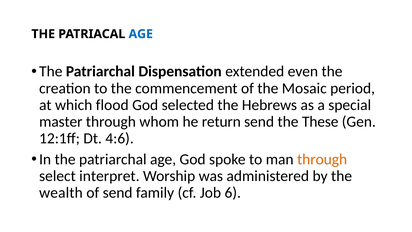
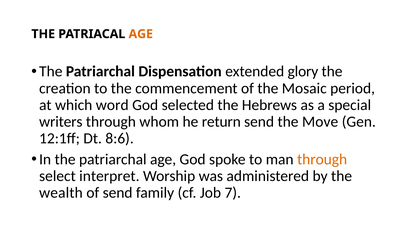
AGE at (141, 34) colour: blue -> orange
even: even -> glory
flood: flood -> word
master: master -> writers
These: These -> Move
4:6: 4:6 -> 8:6
6: 6 -> 7
